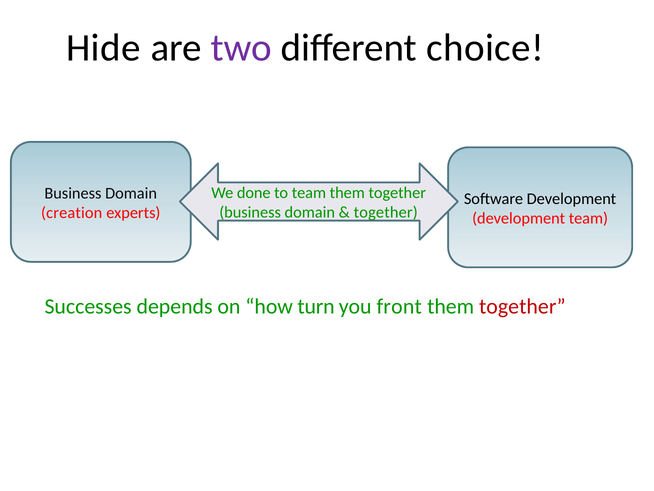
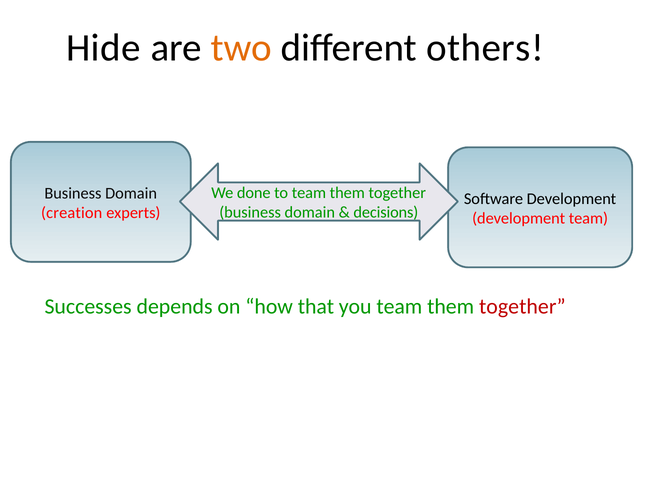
two colour: purple -> orange
choice: choice -> others
together at (386, 212): together -> decisions
turn: turn -> that
you front: front -> team
